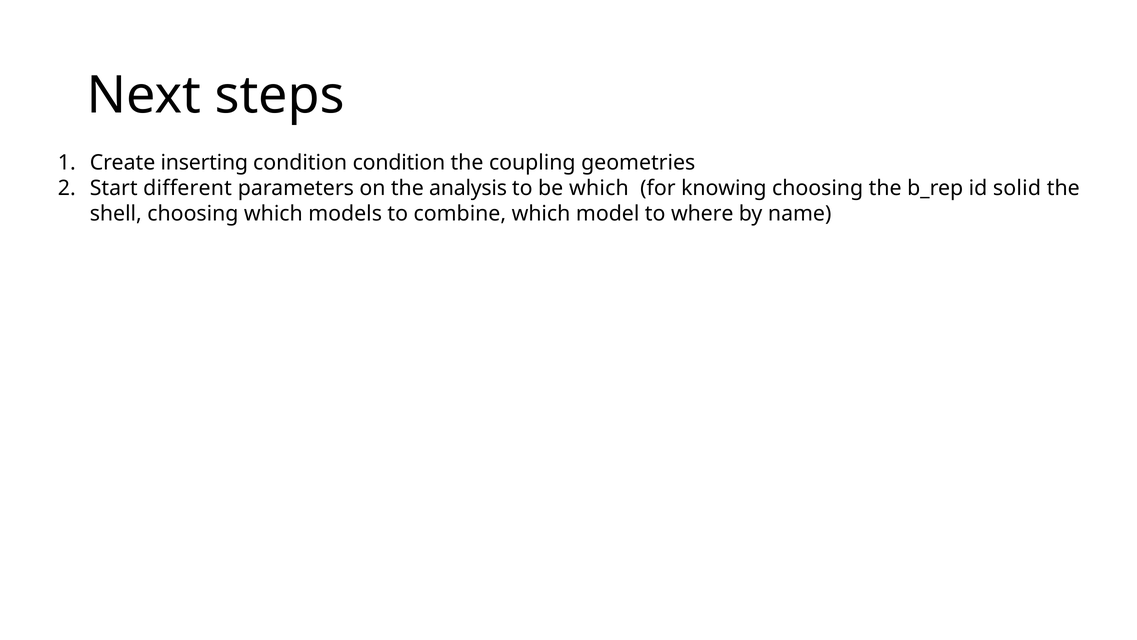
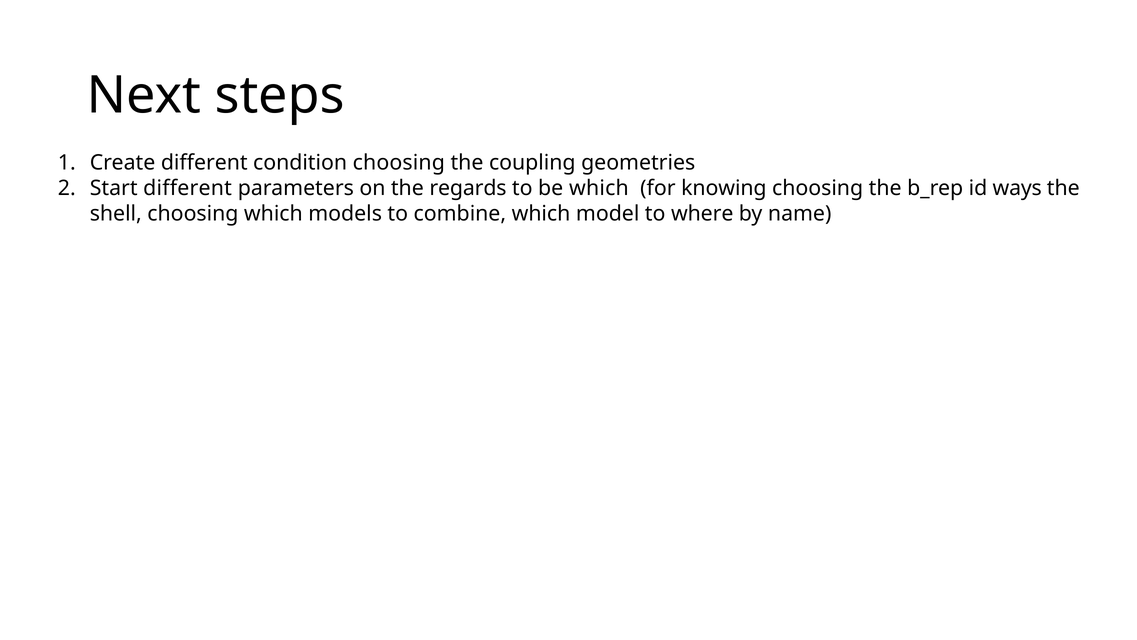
Create inserting: inserting -> different
condition condition: condition -> choosing
analysis: analysis -> regards
solid: solid -> ways
